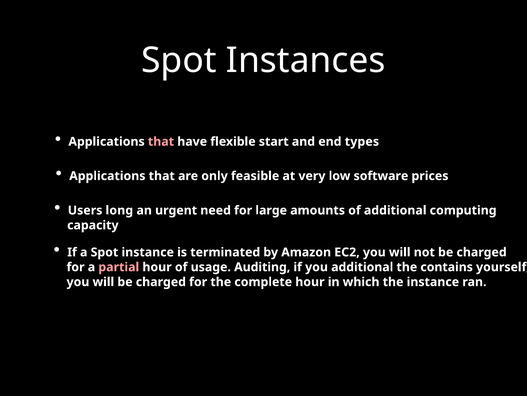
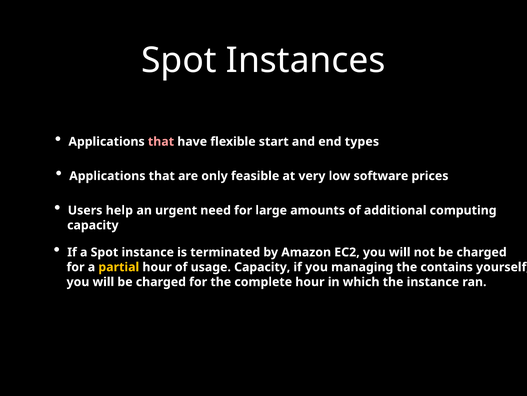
long: long -> help
partial colour: pink -> yellow
usage Auditing: Auditing -> Capacity
you additional: additional -> managing
